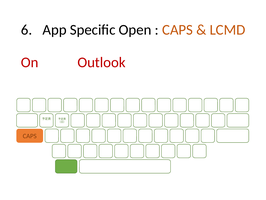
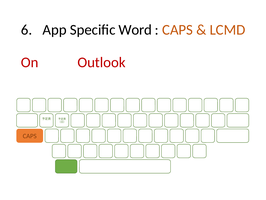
Open: Open -> Word
